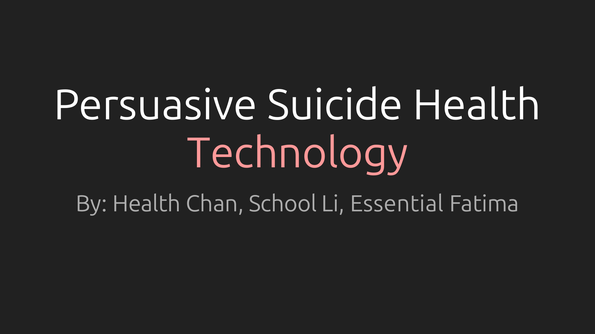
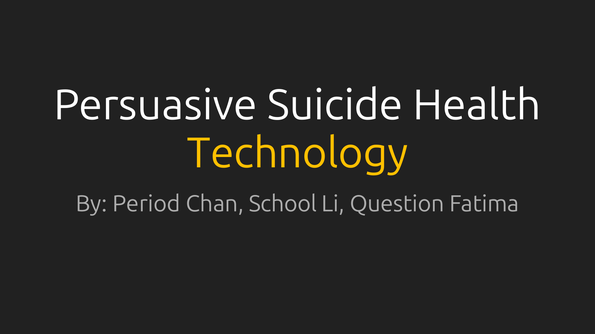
Technology colour: pink -> yellow
By Health: Health -> Period
Essential: Essential -> Question
